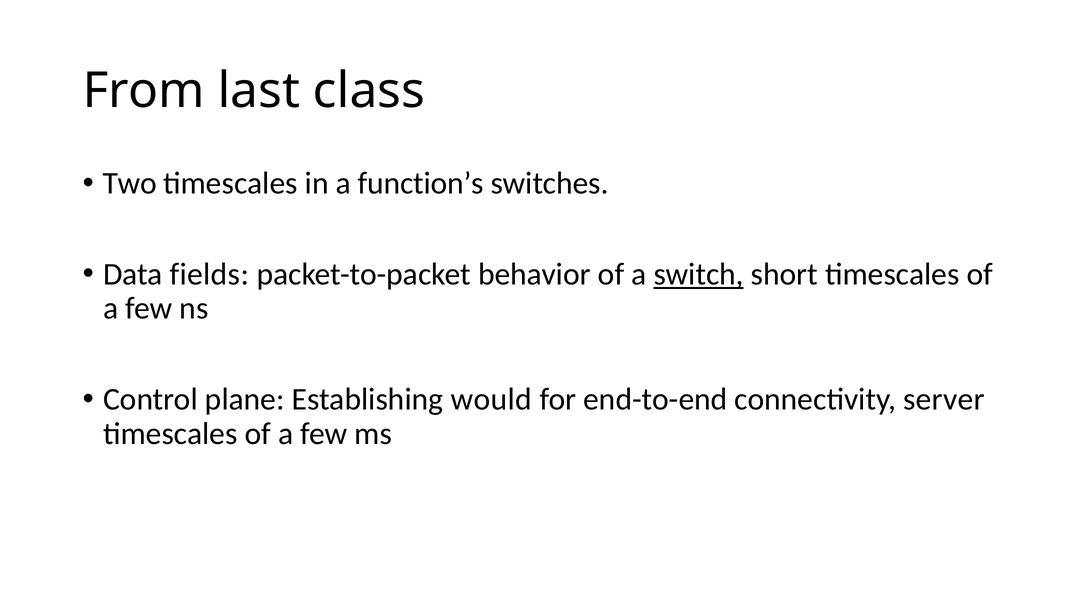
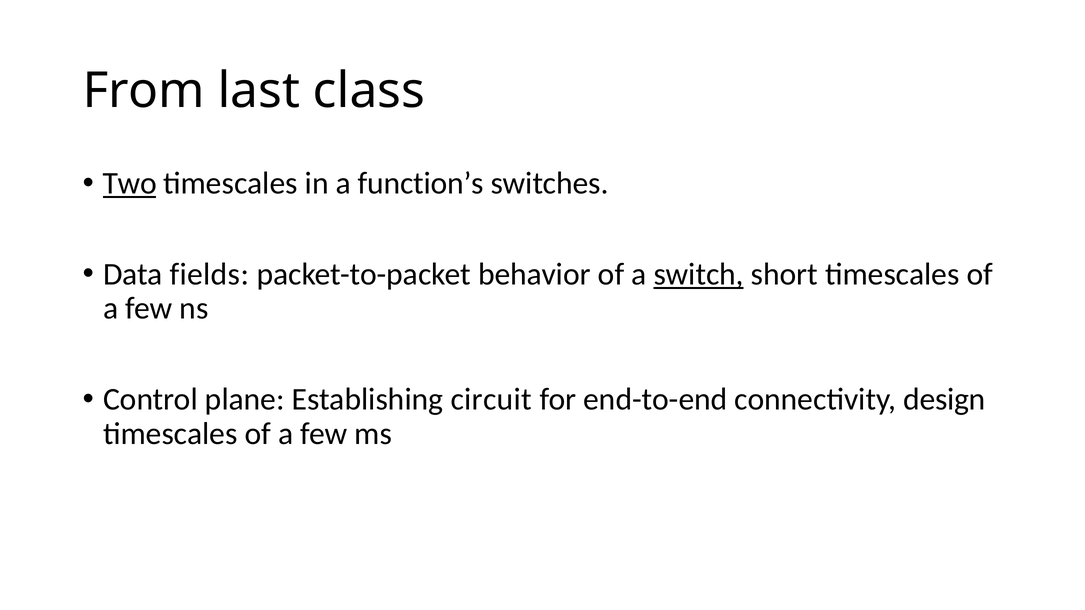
Two underline: none -> present
would: would -> circuit
server: server -> design
